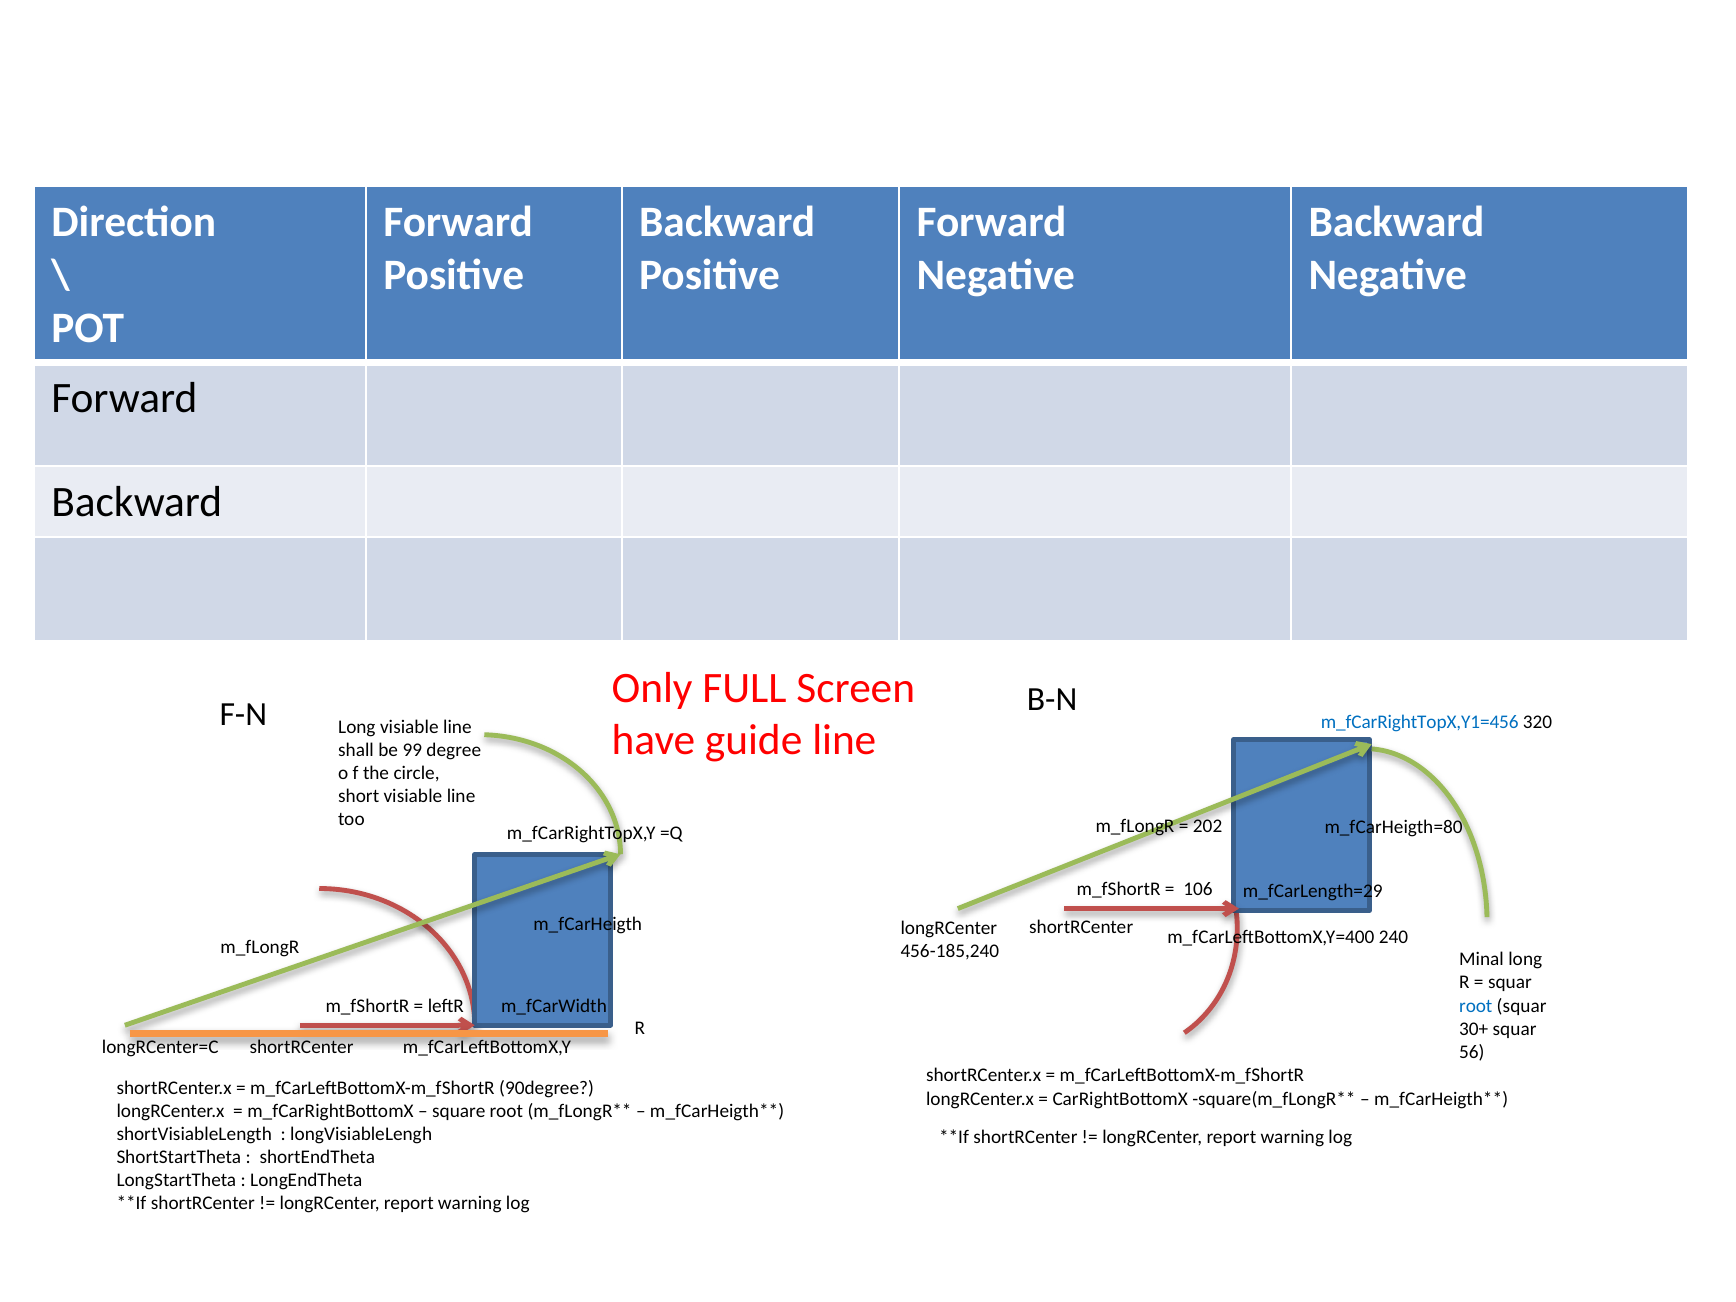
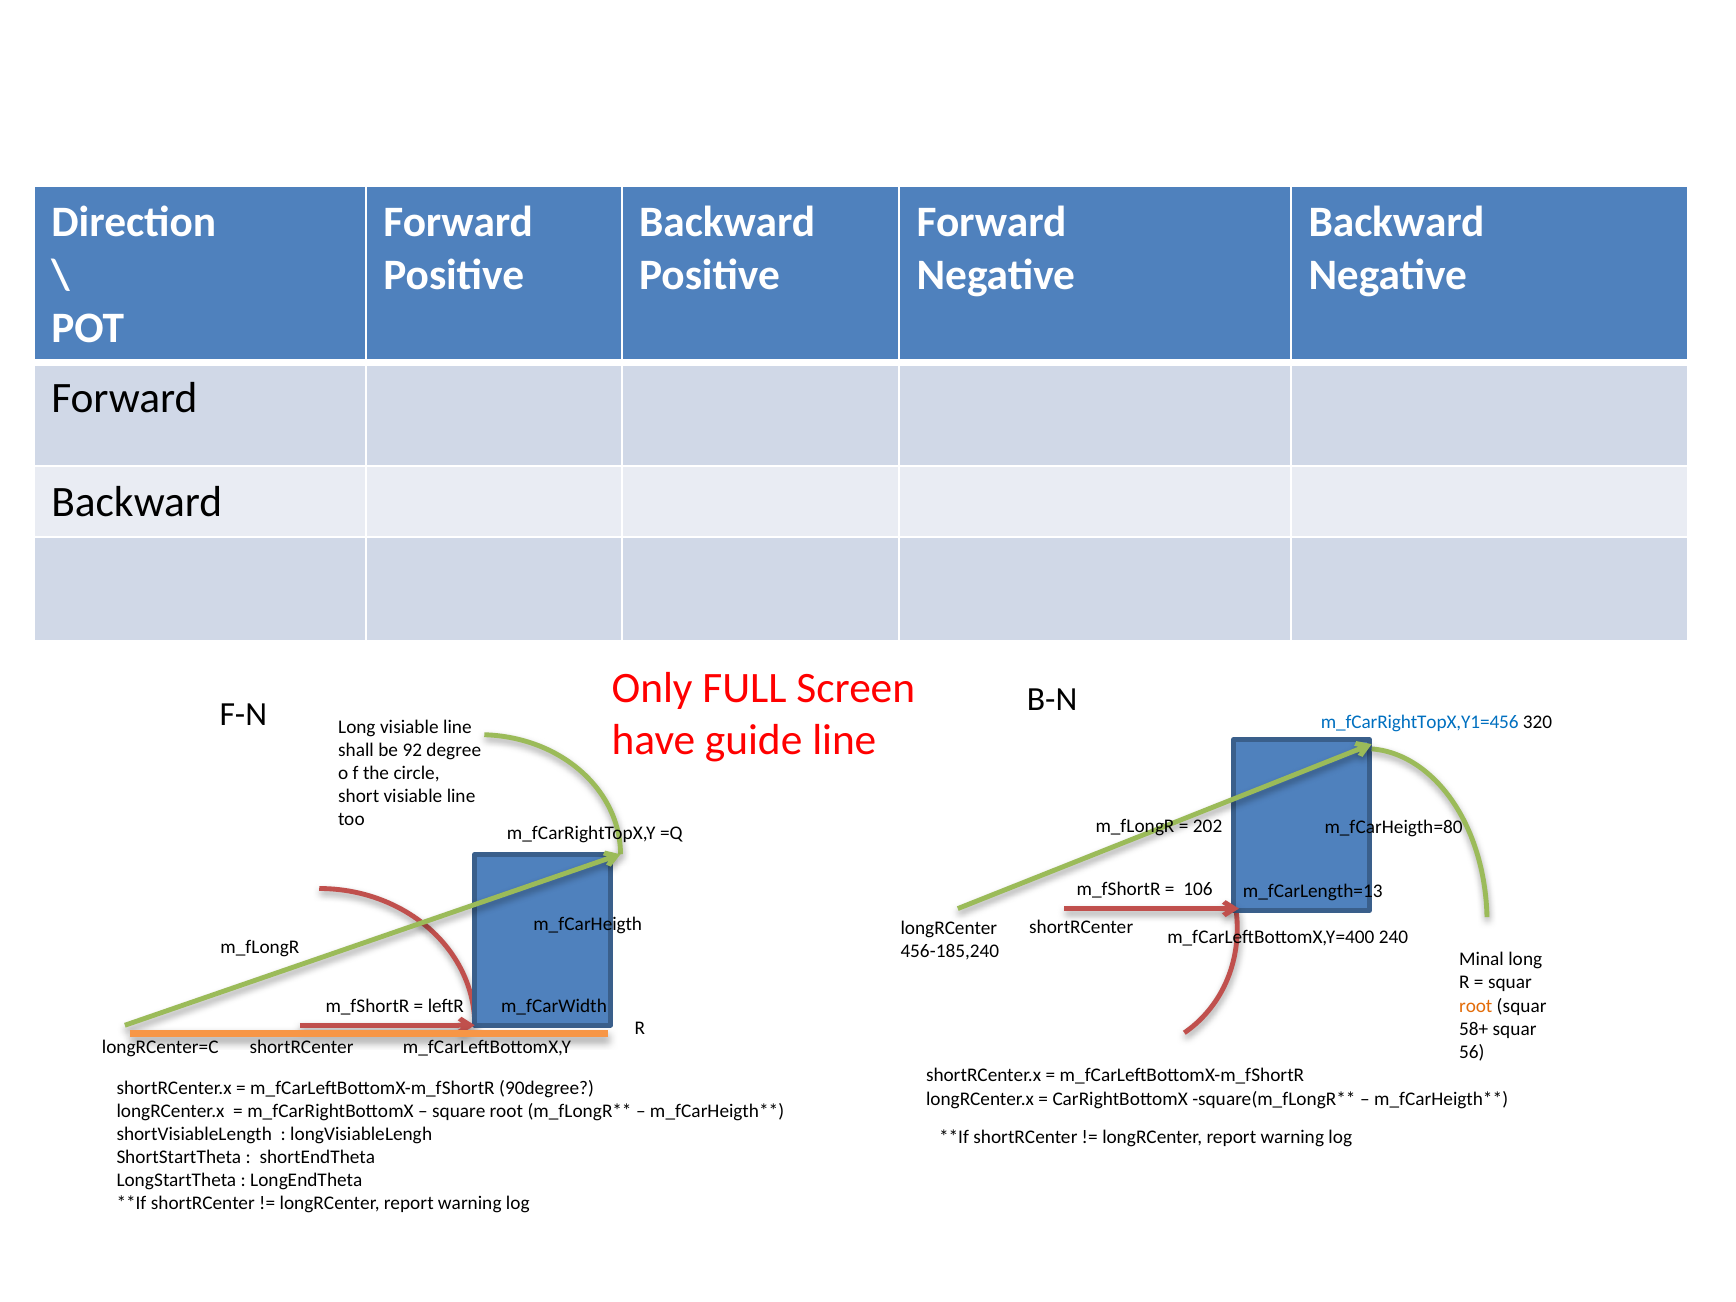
99: 99 -> 92
m_fCarLength=29: m_fCarLength=29 -> m_fCarLength=13
root at (1476, 1006) colour: blue -> orange
30+: 30+ -> 58+
